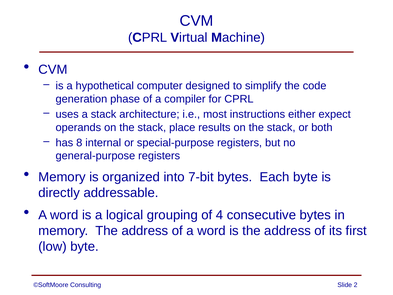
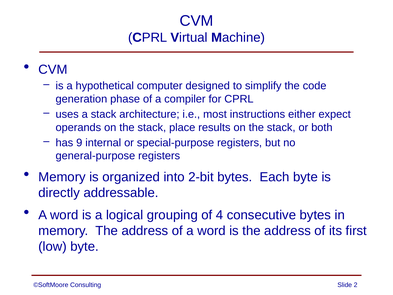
8: 8 -> 9
7-bit: 7-bit -> 2-bit
